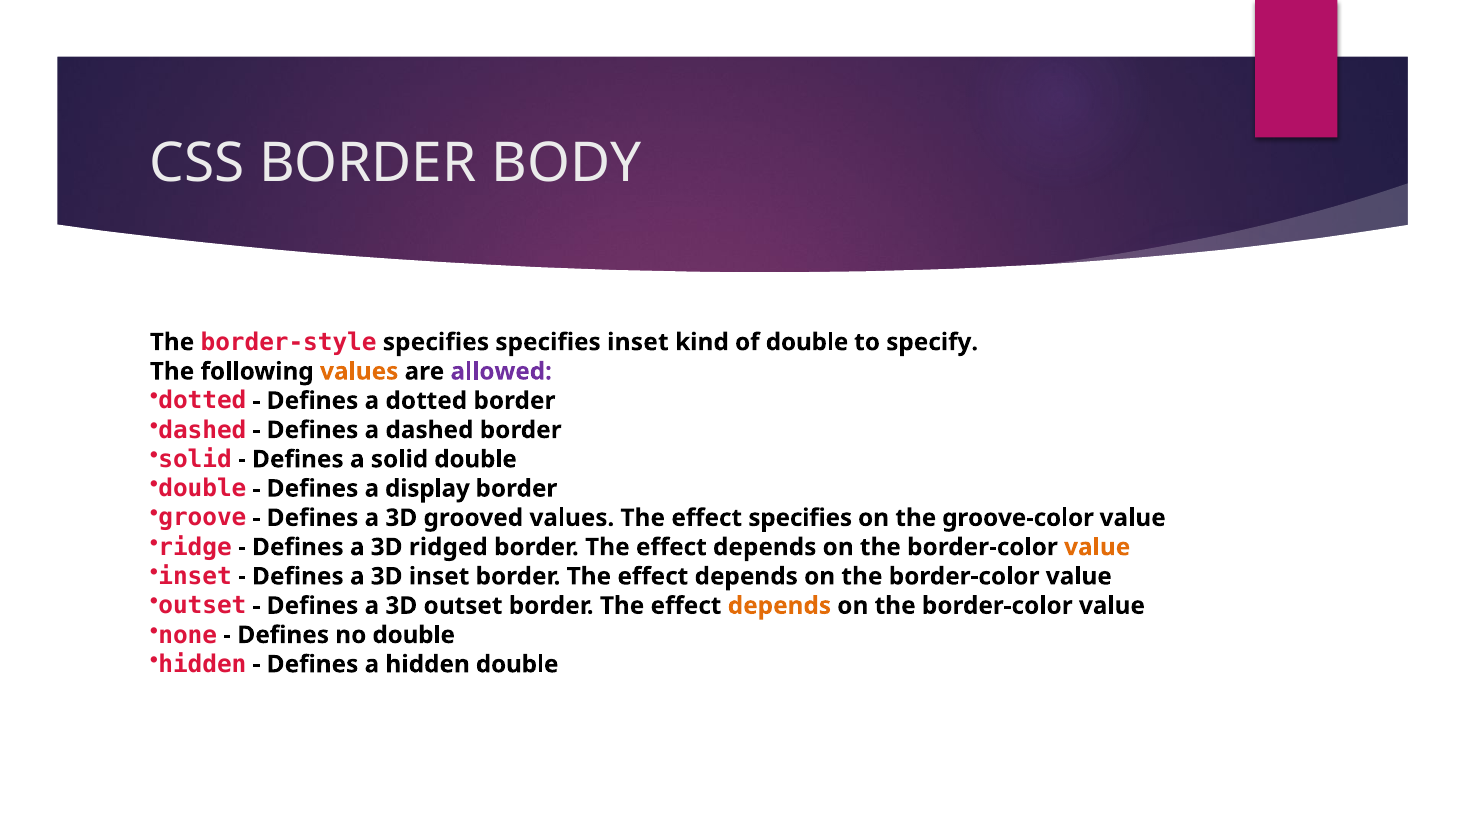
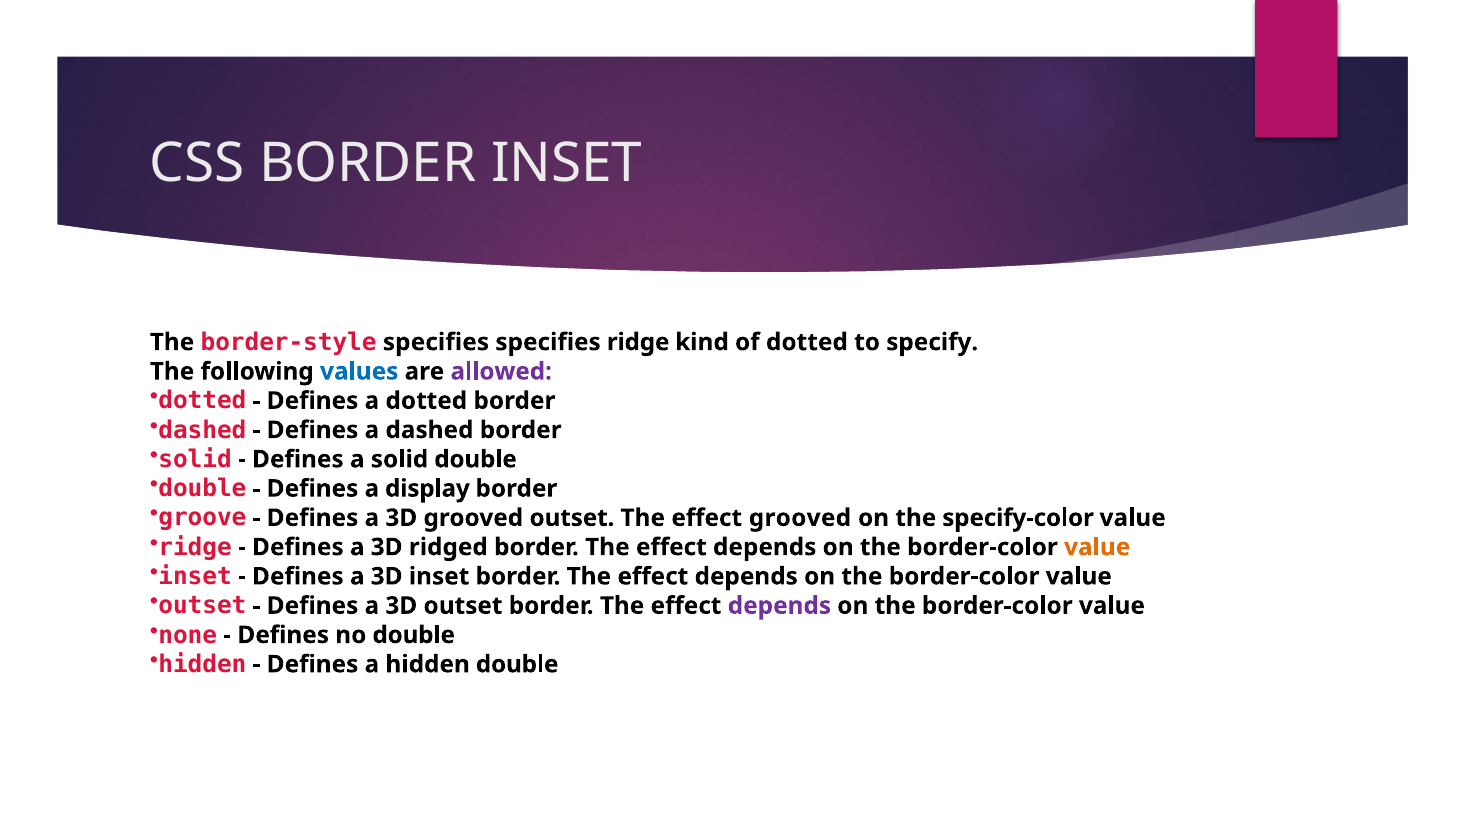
BORDER BODY: BODY -> INSET
specifies inset: inset -> ridge
of double: double -> dotted
values at (359, 372) colour: orange -> blue
grooved values: values -> outset
effect specifies: specifies -> grooved
groove-color: groove-color -> specify-color
depends at (779, 606) colour: orange -> purple
